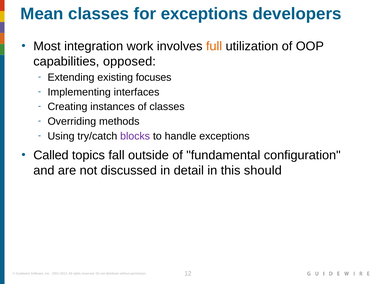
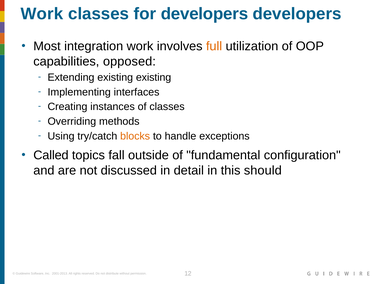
Mean at (42, 14): Mean -> Work
for exceptions: exceptions -> developers
existing focuses: focuses -> existing
blocks colour: purple -> orange
